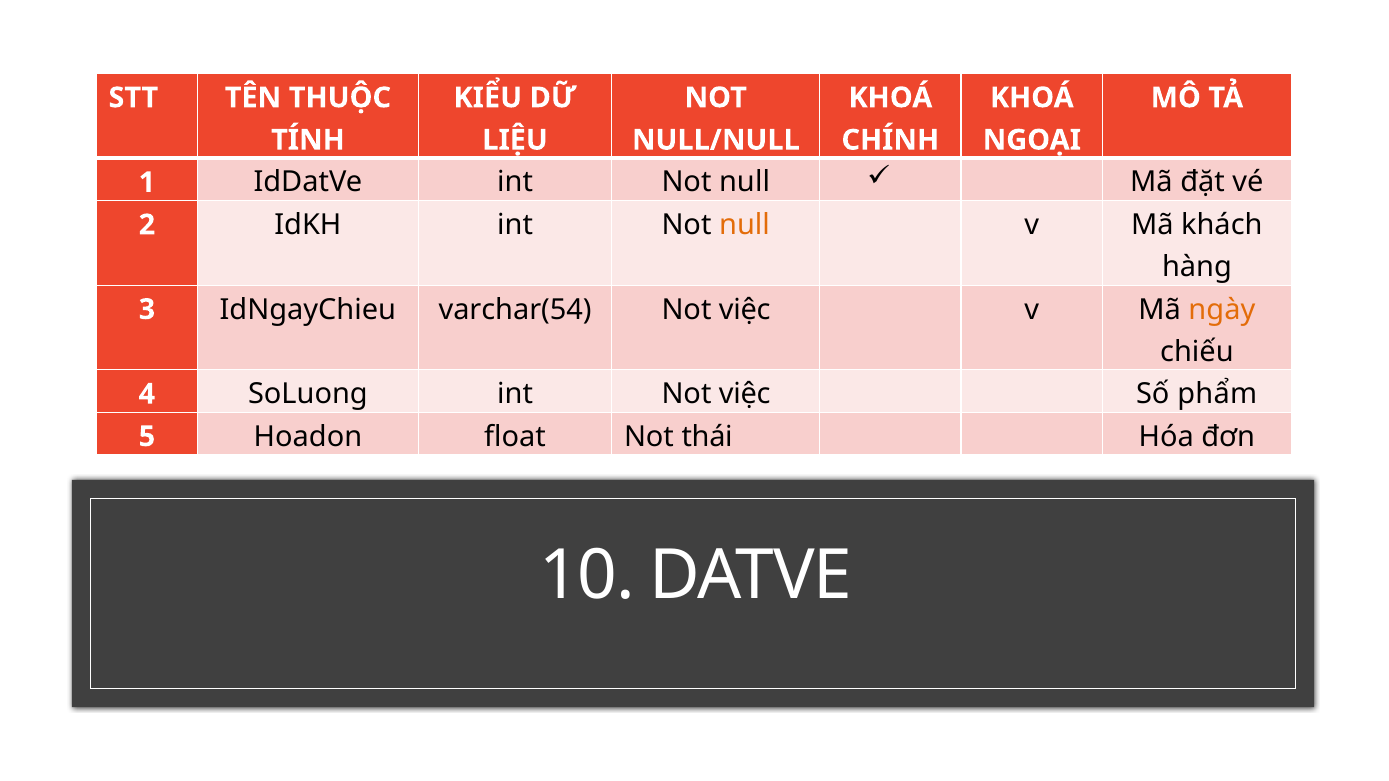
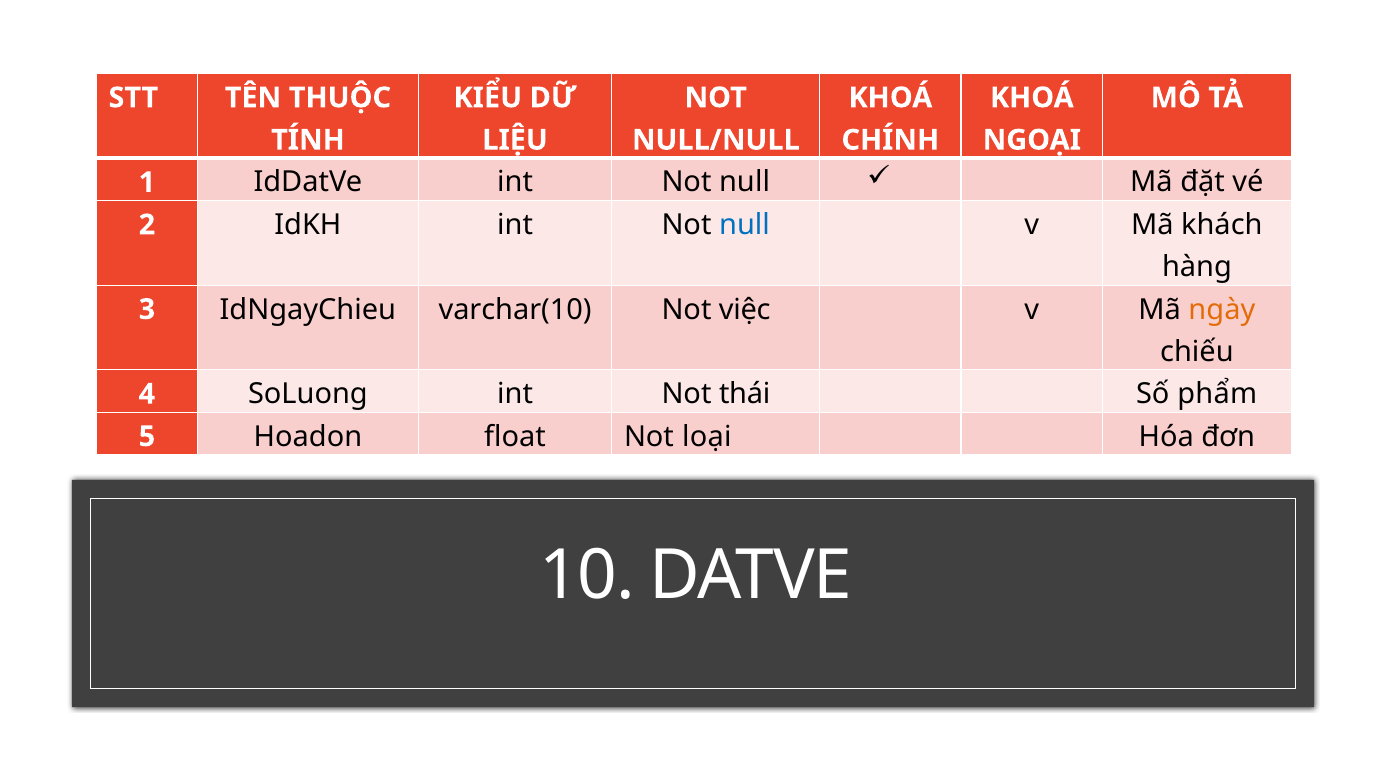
null at (745, 225) colour: orange -> blue
varchar(54: varchar(54 -> varchar(10
int Not việc: việc -> thái
thái: thái -> loại
